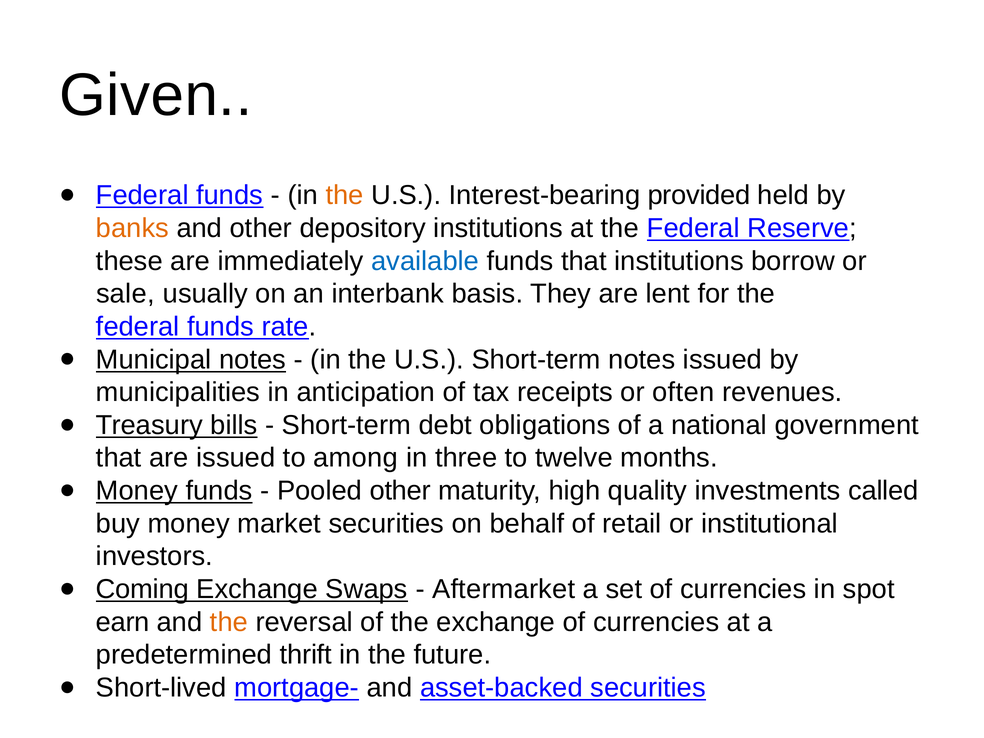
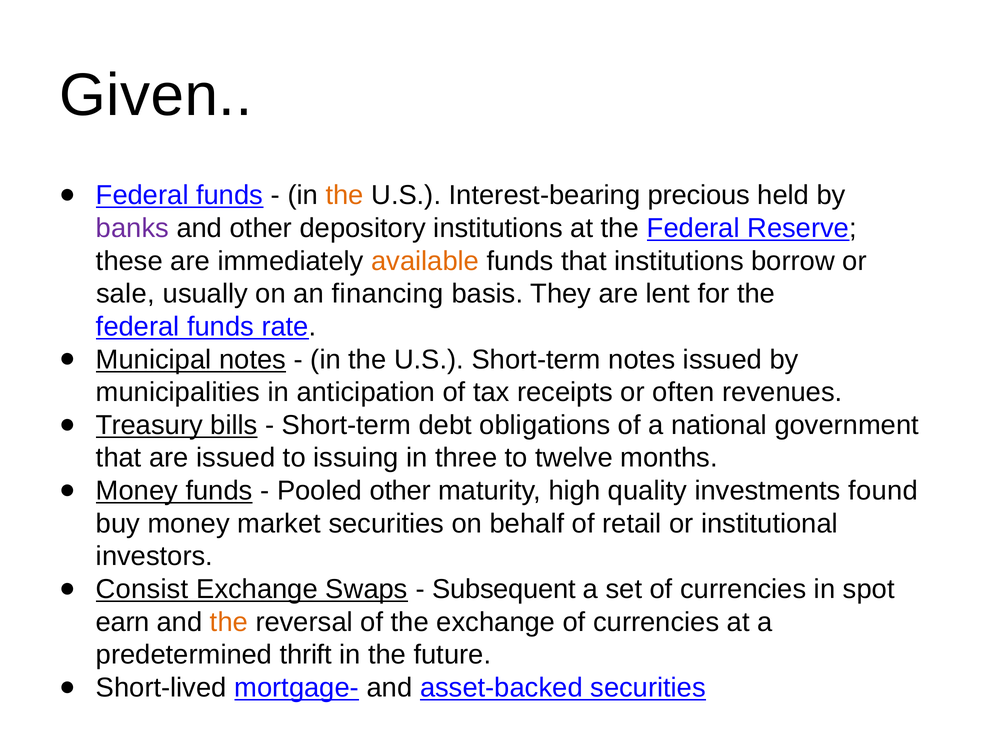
provided: provided -> precious
banks colour: orange -> purple
available colour: blue -> orange
interbank: interbank -> financing
among: among -> issuing
called: called -> found
Coming: Coming -> Consist
Aftermarket: Aftermarket -> Subsequent
